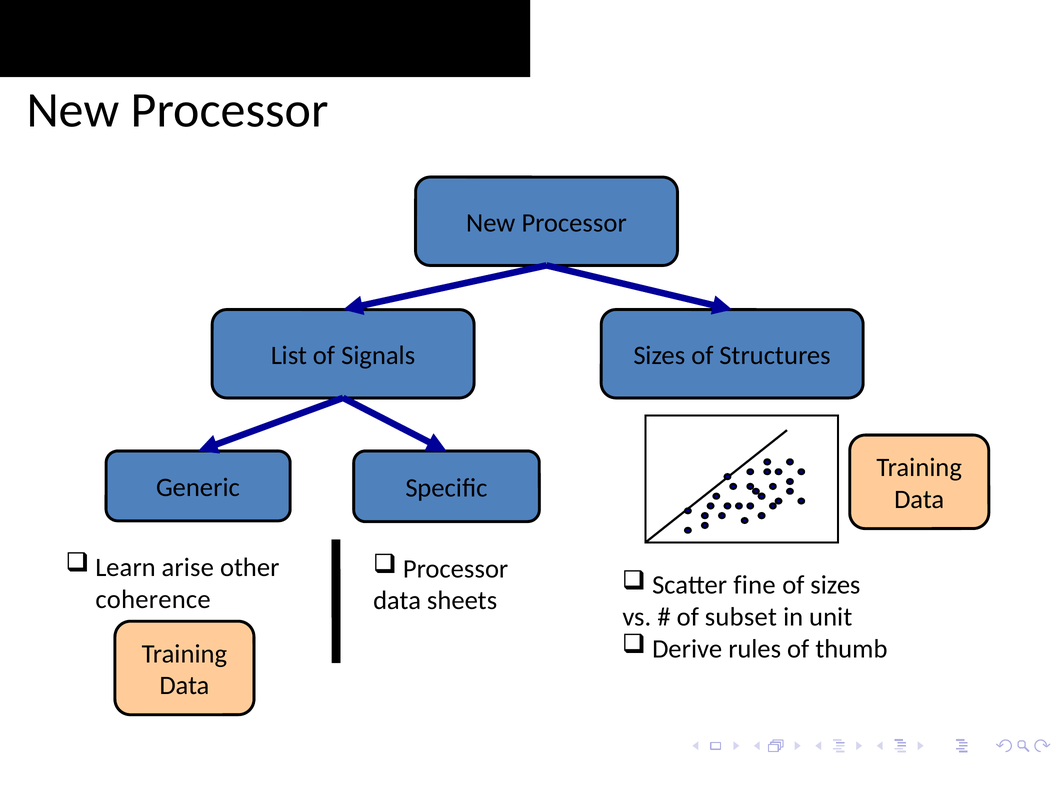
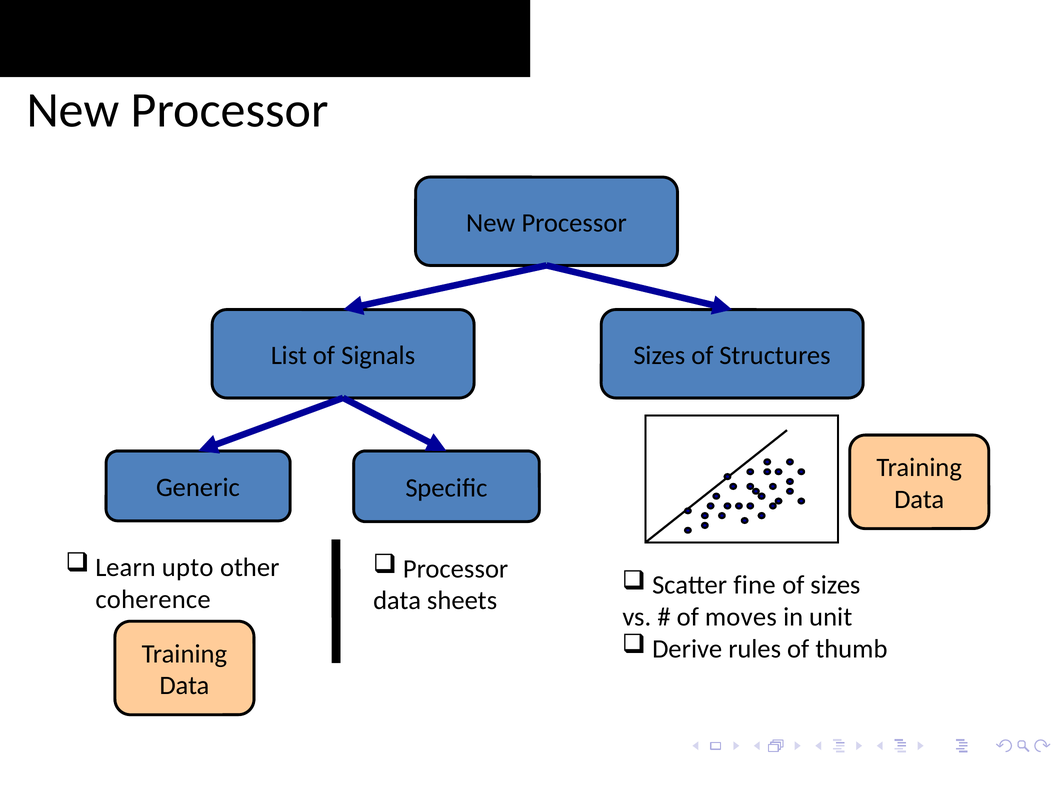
arise: arise -> upto
subset: subset -> moves
